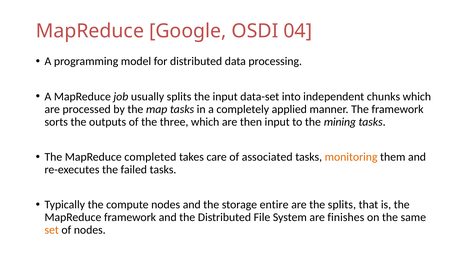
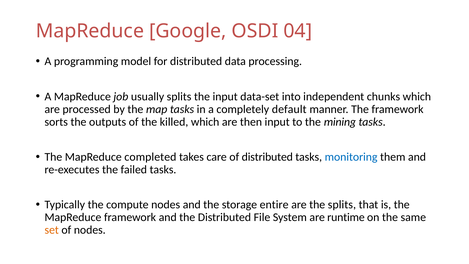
applied: applied -> default
three: three -> killed
of associated: associated -> distributed
monitoring colour: orange -> blue
finishes: finishes -> runtime
